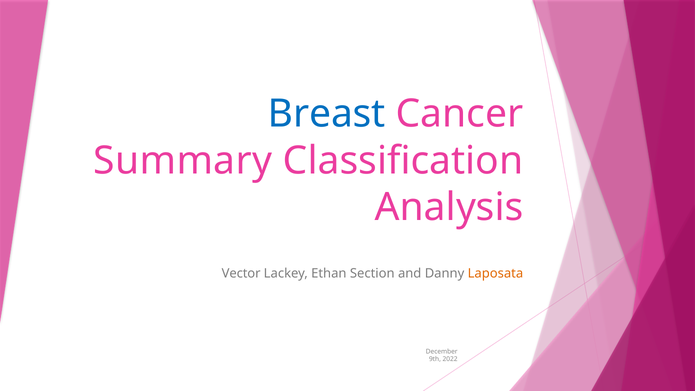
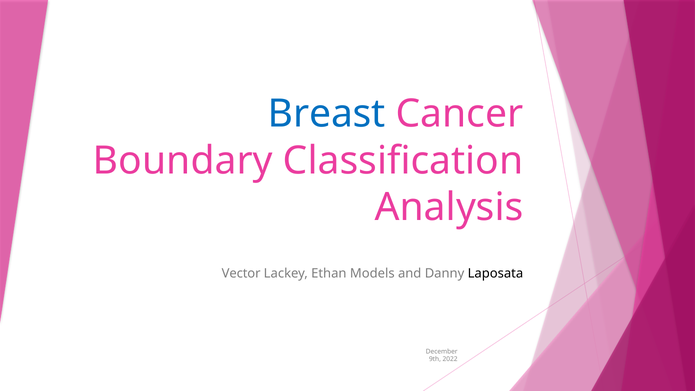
Summary: Summary -> Boundary
Section: Section -> Models
Laposata colour: orange -> black
